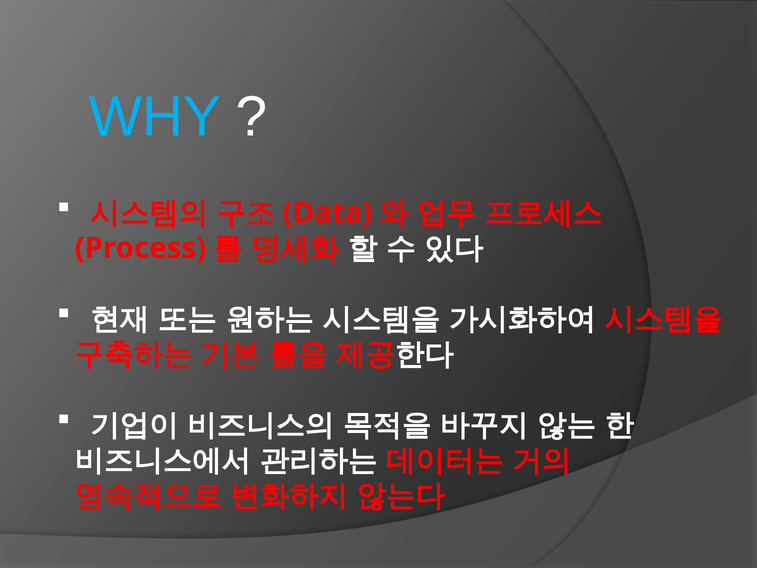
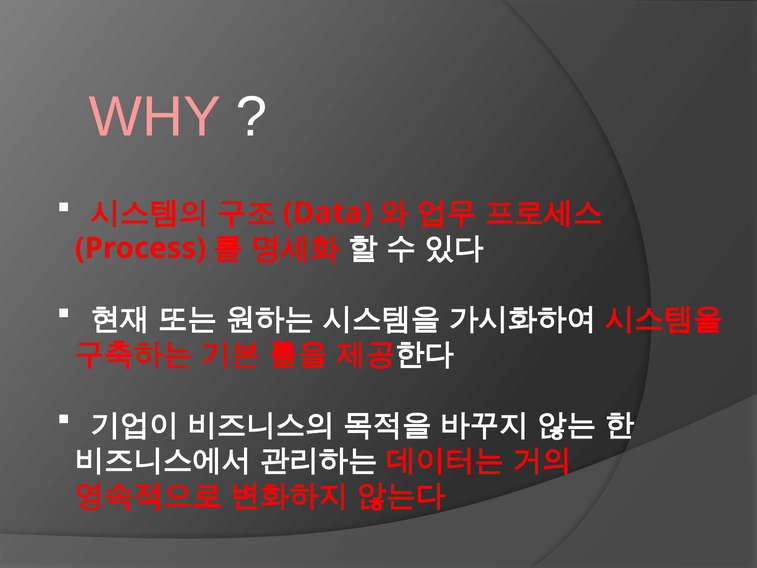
WHY colour: light blue -> pink
